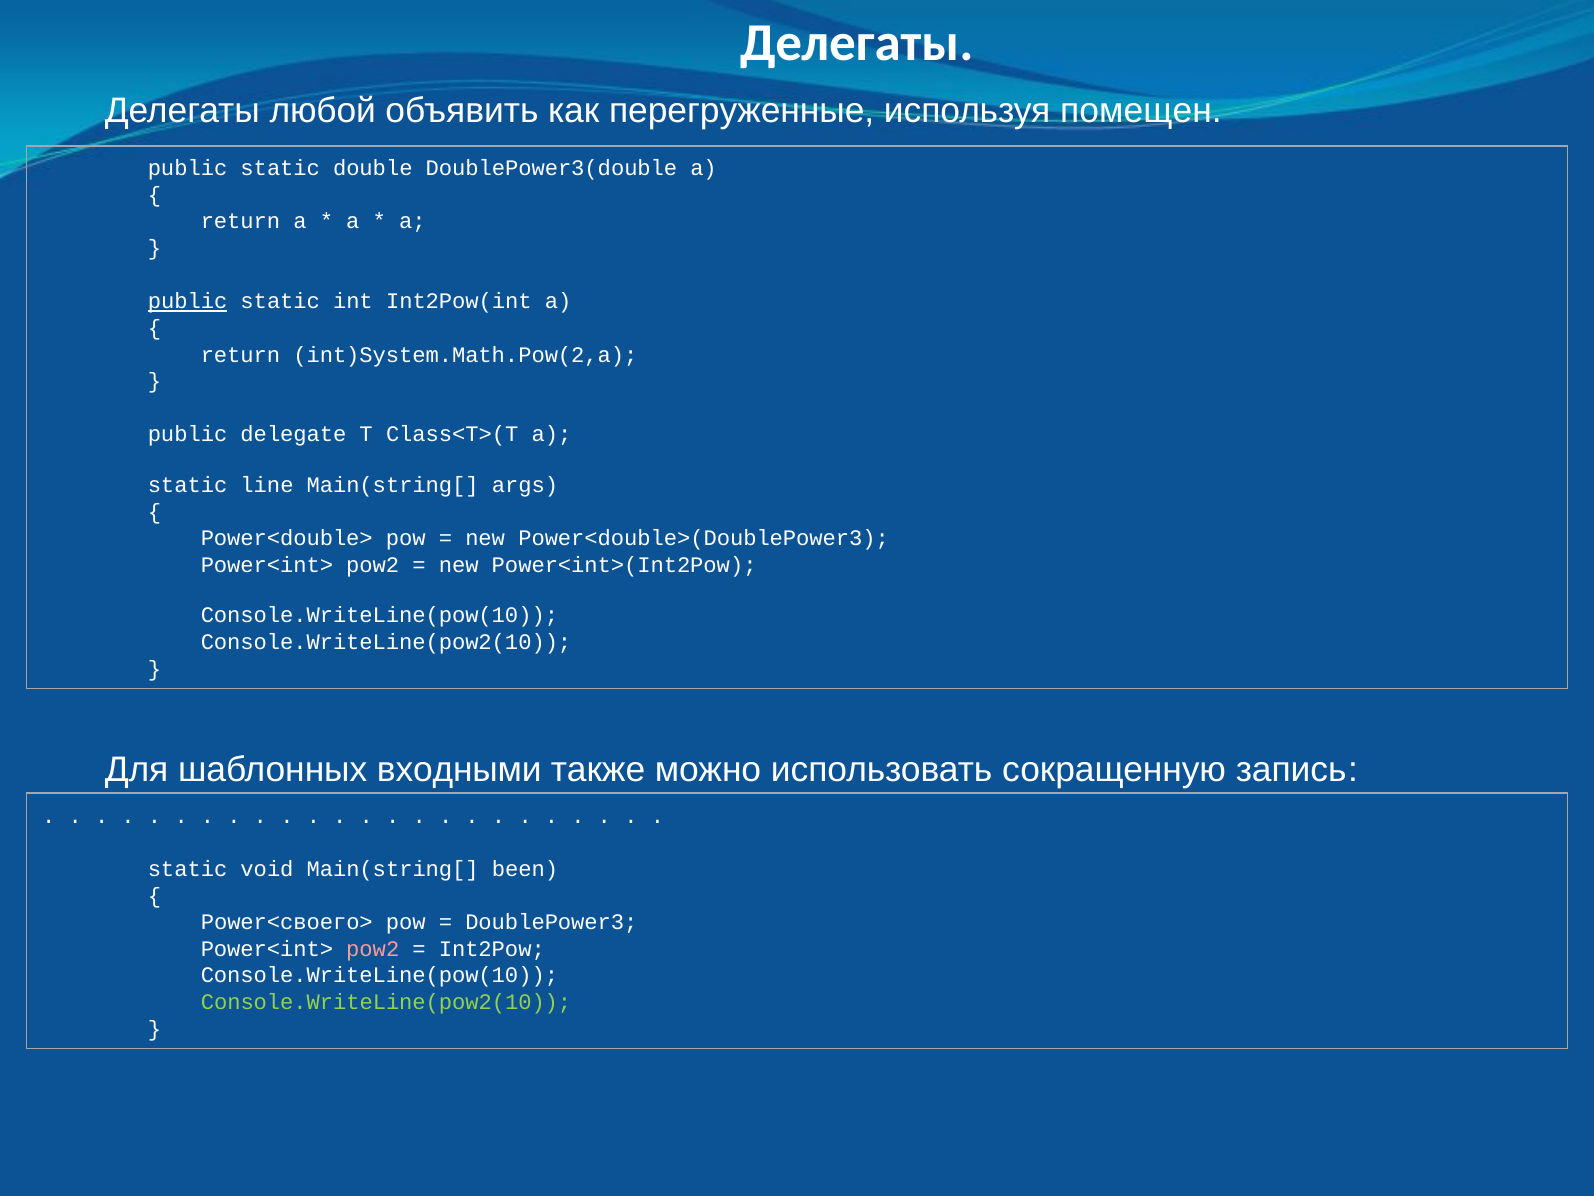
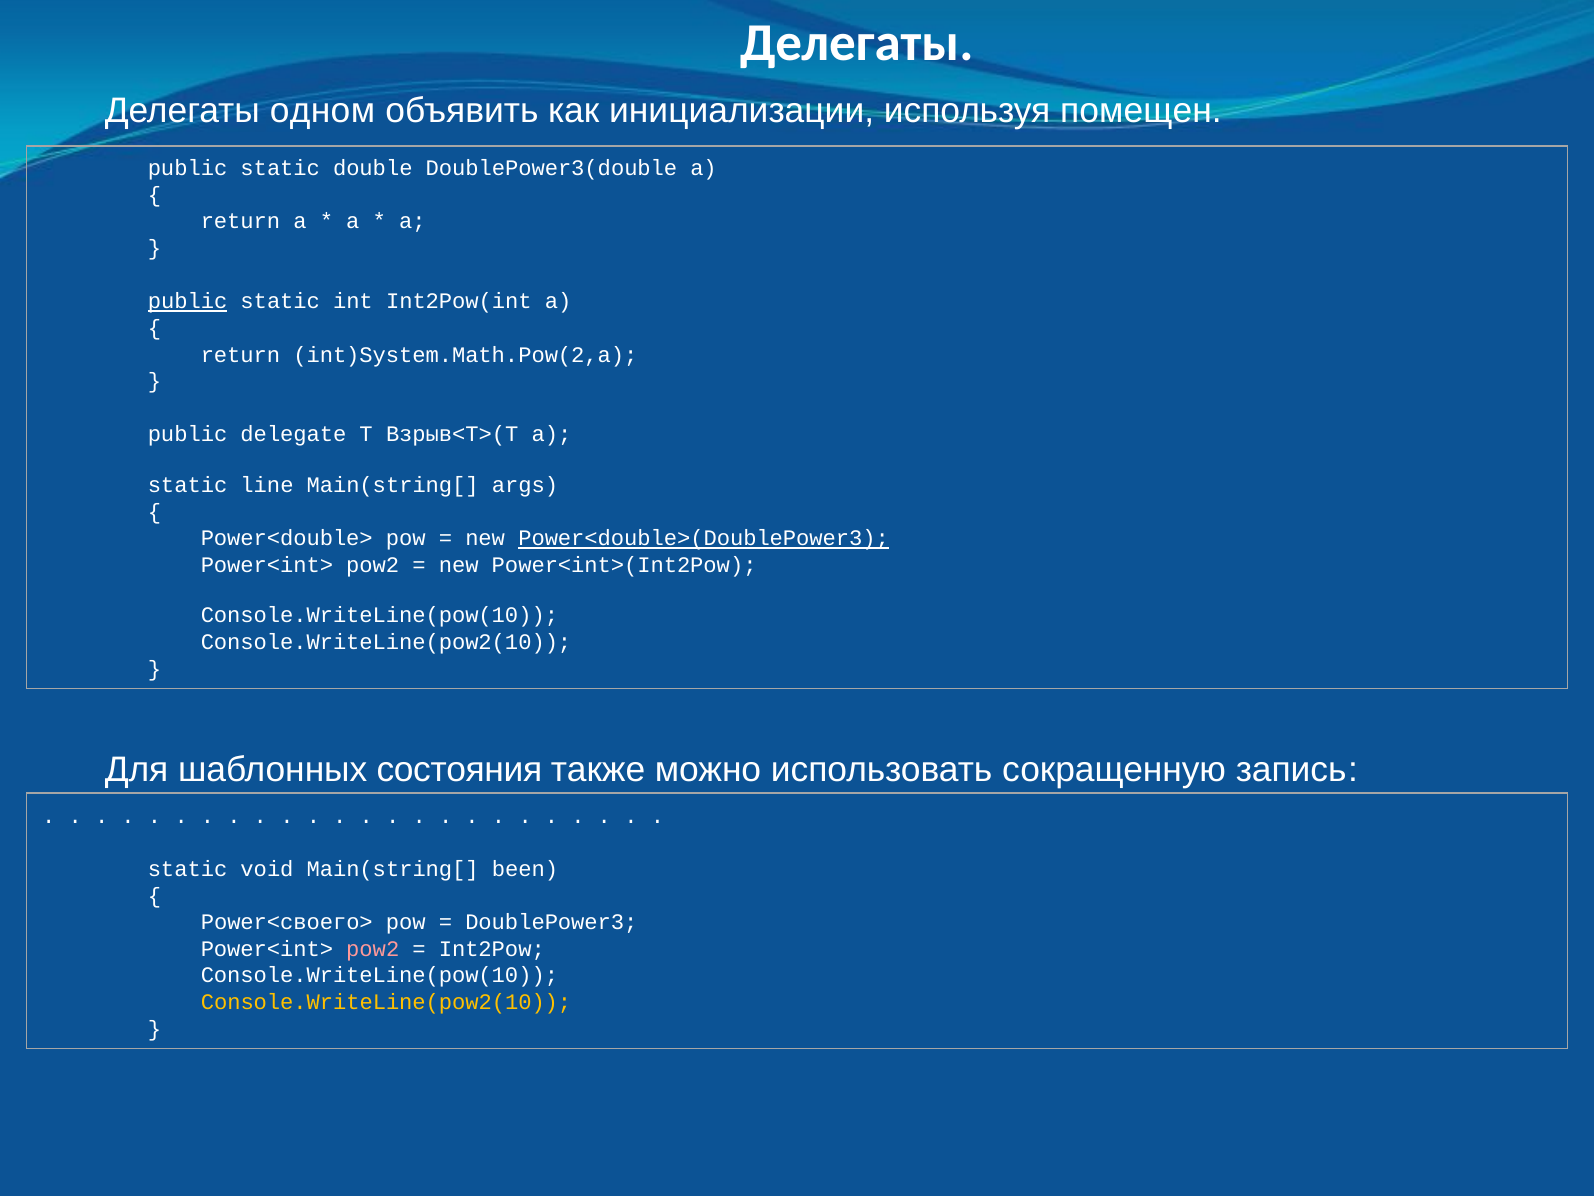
любой: любой -> одном
перегруженные: перегруженные -> инициализации
Class<T>(T: Class<T>(T -> Взрыв<T>(T
Power<double>(DoublePower3 underline: none -> present
входными: входными -> состояния
Console.WriteLine(pow2(10 at (386, 1002) colour: light green -> yellow
